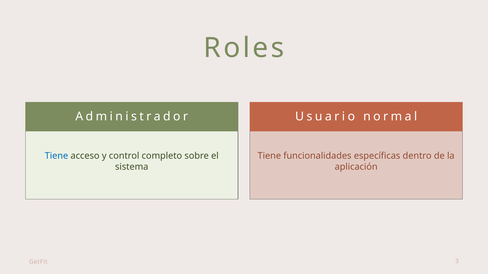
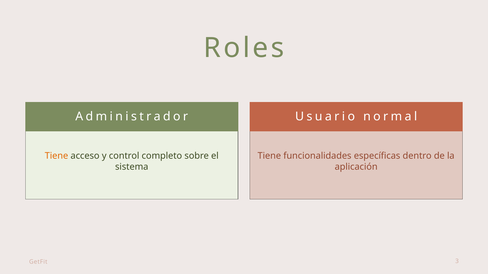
Tiene at (56, 156) colour: blue -> orange
